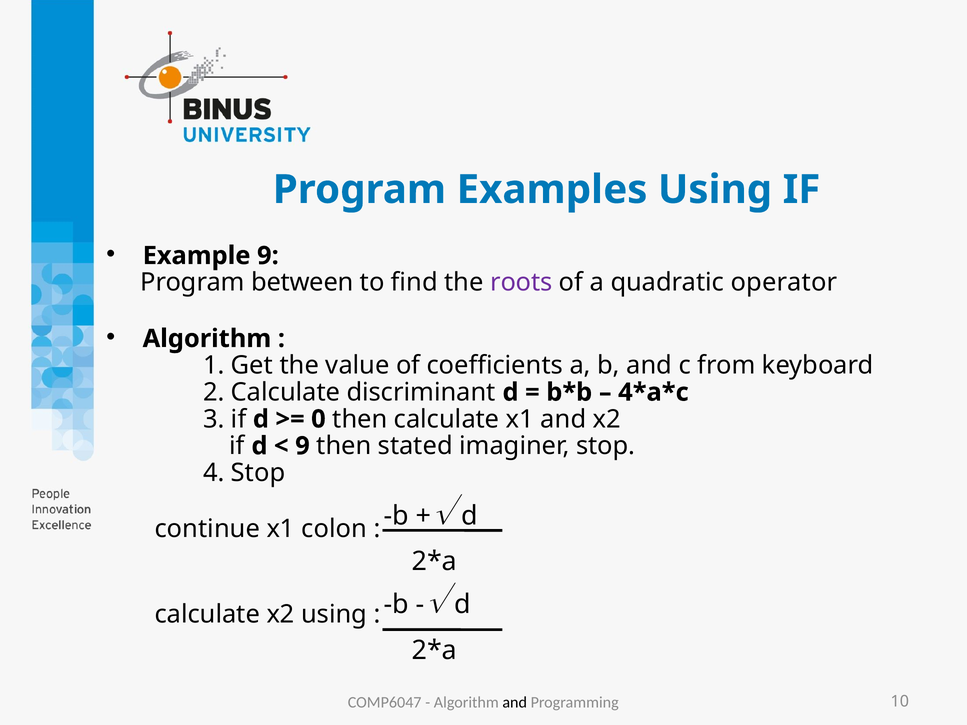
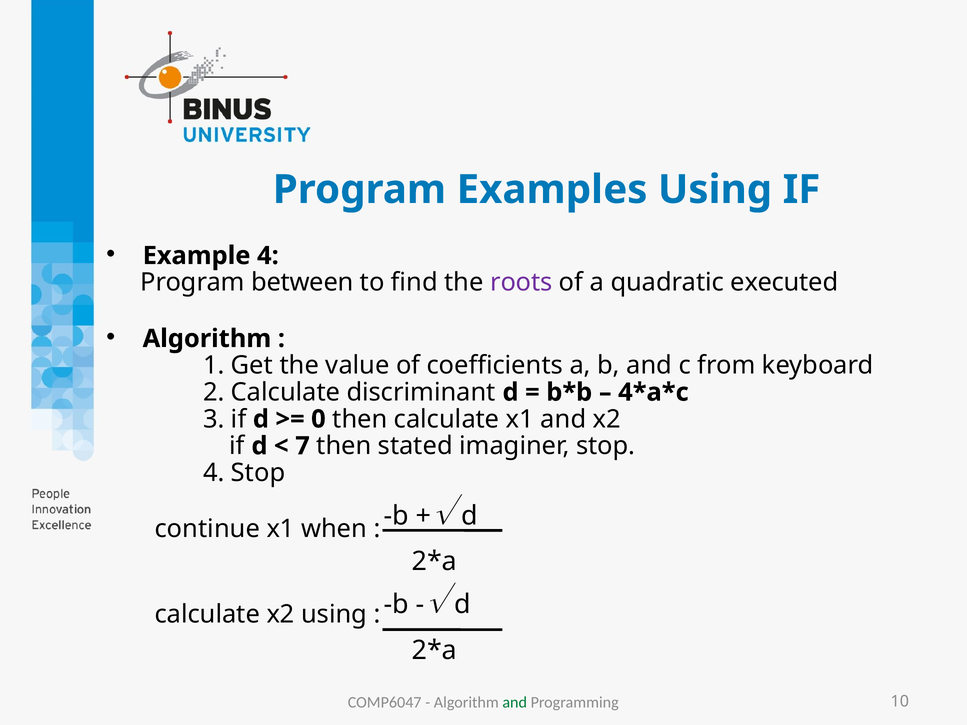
Example 9: 9 -> 4
operator: operator -> executed
9 at (302, 446): 9 -> 7
colon: colon -> when
and at (515, 703) colour: black -> green
